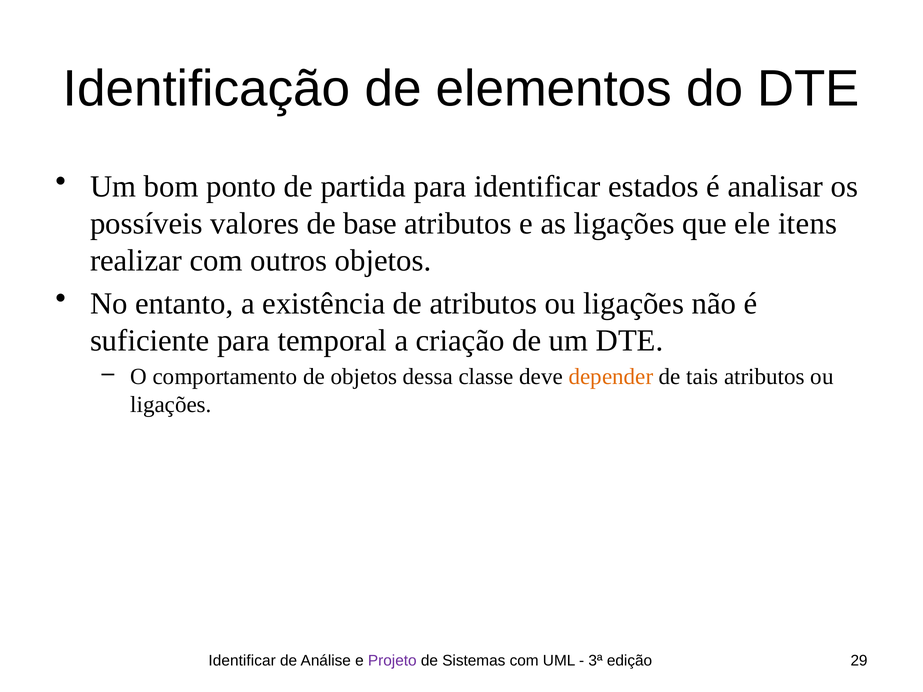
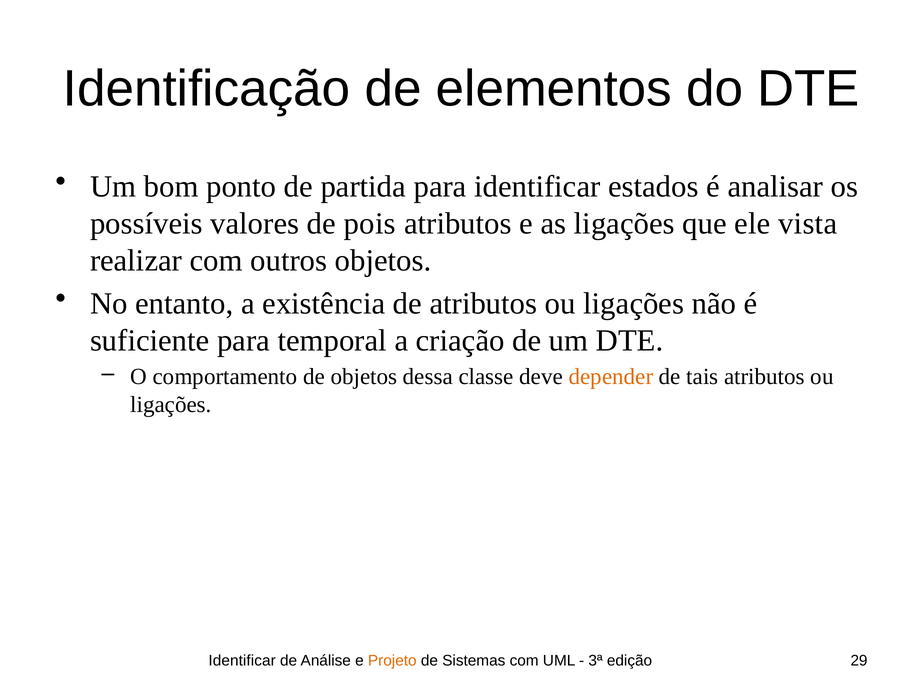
base: base -> pois
itens: itens -> vista
Projeto colour: purple -> orange
